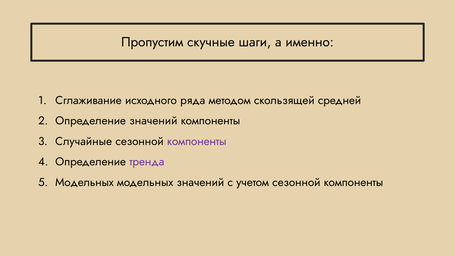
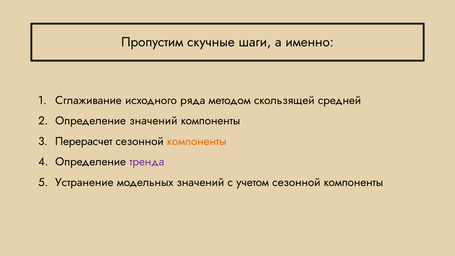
Случайные: Случайные -> Перерасчет
компоненты at (197, 141) colour: purple -> orange
Модельных at (84, 182): Модельных -> Устранение
